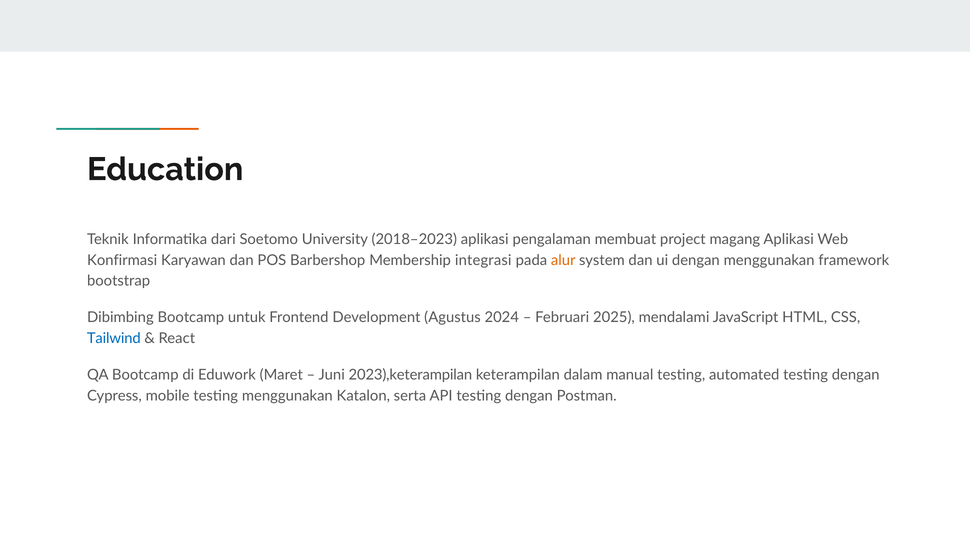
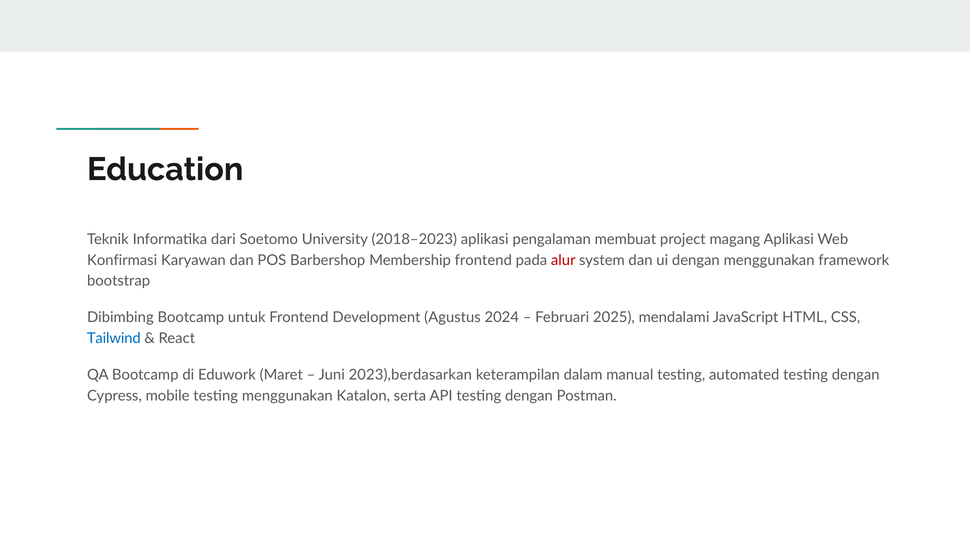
Membership integrasi: integrasi -> frontend
alur colour: orange -> red
2023),keterampilan: 2023),keterampilan -> 2023),berdasarkan
